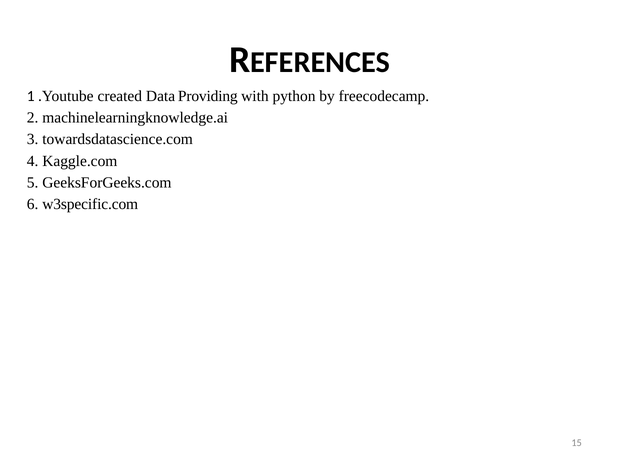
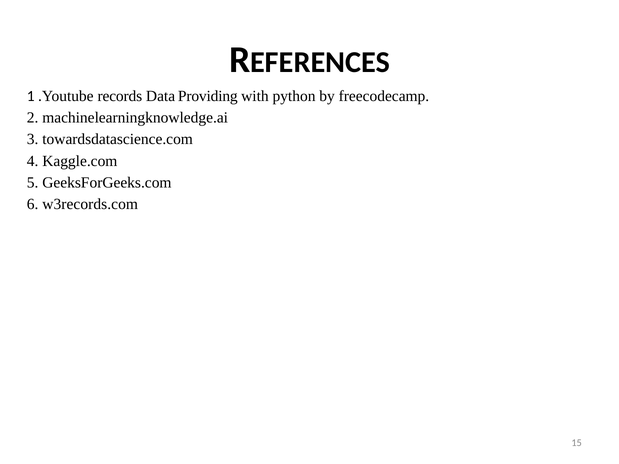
created: created -> records
w3specific.com: w3specific.com -> w3records.com
